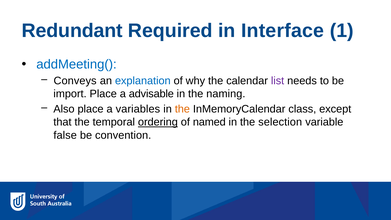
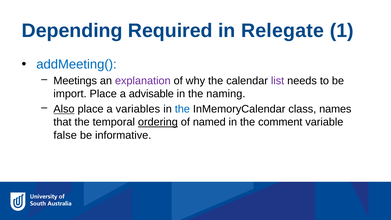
Redundant: Redundant -> Depending
Interface: Interface -> Relegate
Conveys: Conveys -> Meetings
explanation colour: blue -> purple
Also underline: none -> present
the at (182, 109) colour: orange -> blue
except: except -> names
selection: selection -> comment
convention: convention -> informative
